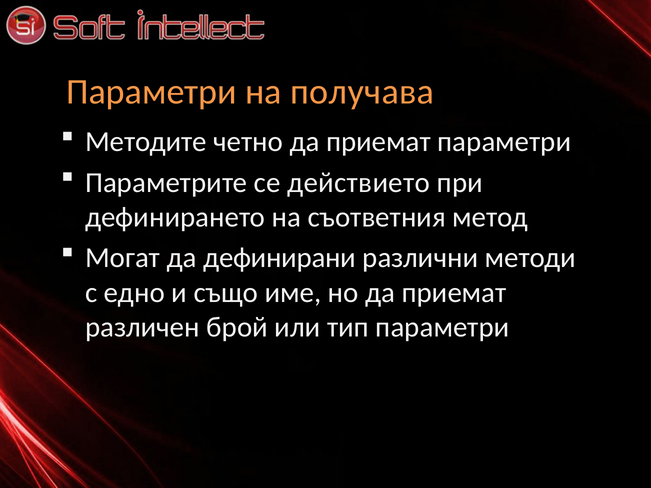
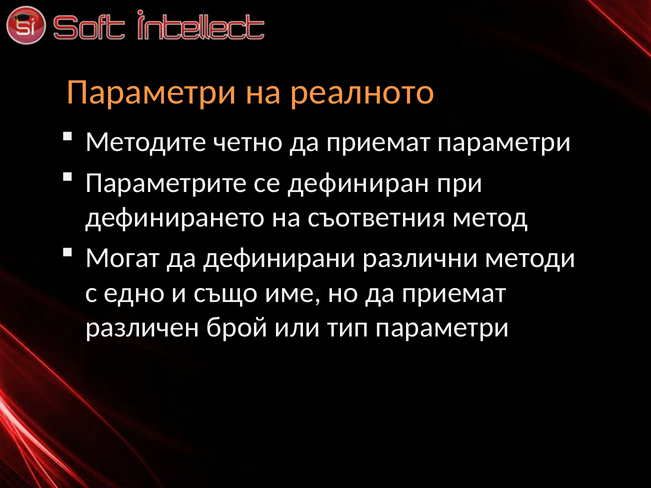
получава: получава -> реалното
действието: действието -> дефиниран
